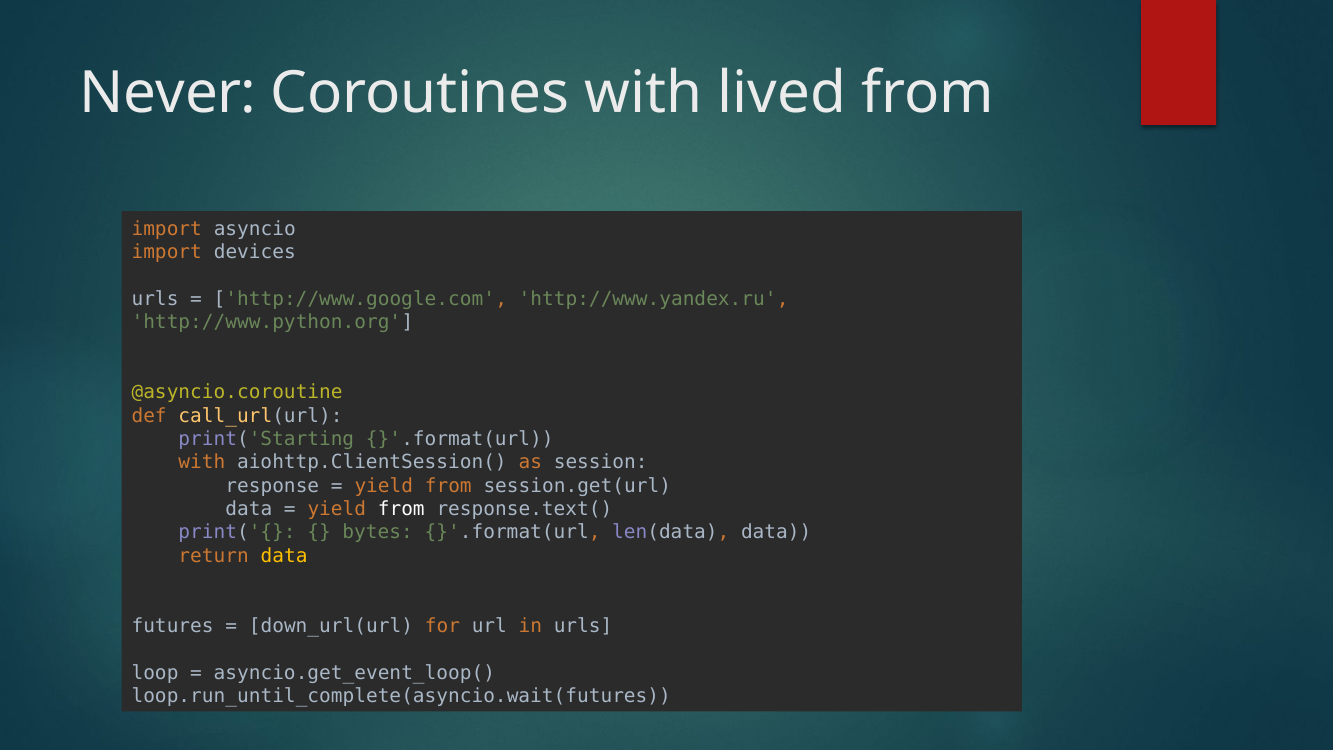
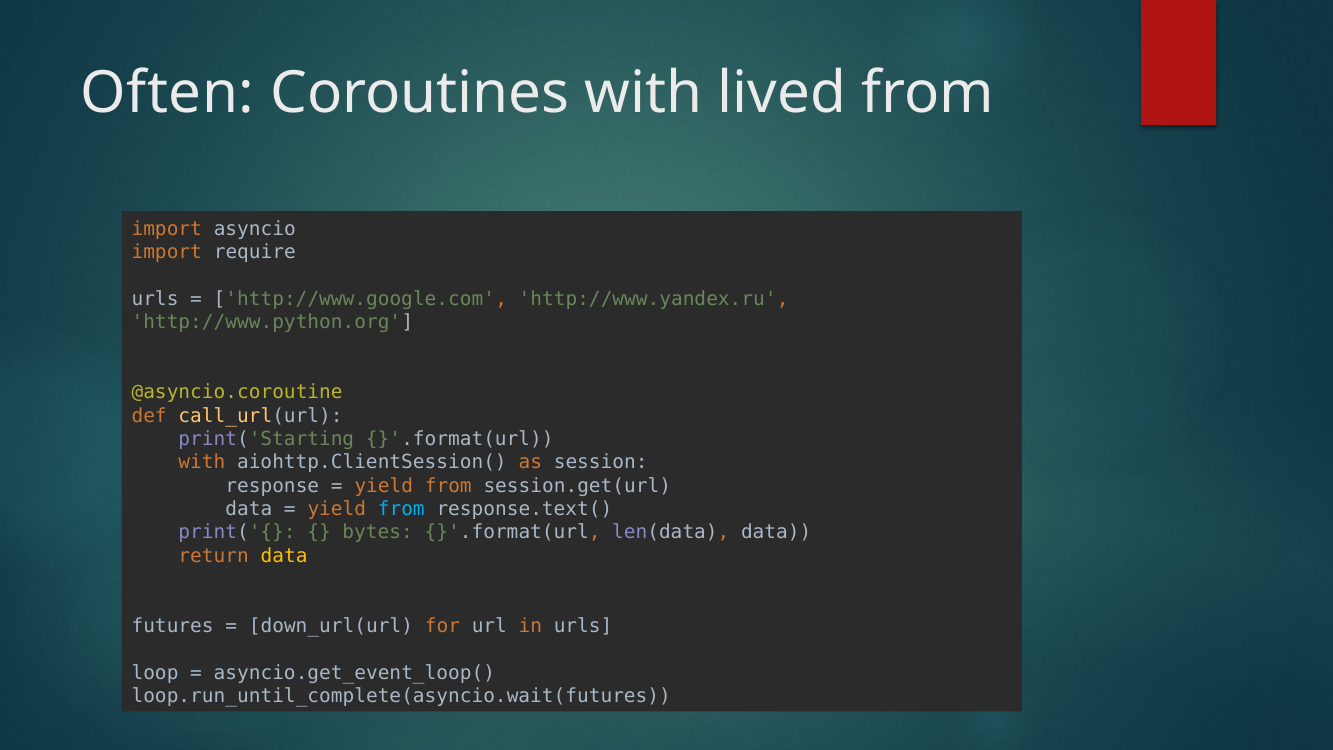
Never: Never -> Often
devices: devices -> require
from at (401, 509) colour: white -> light blue
